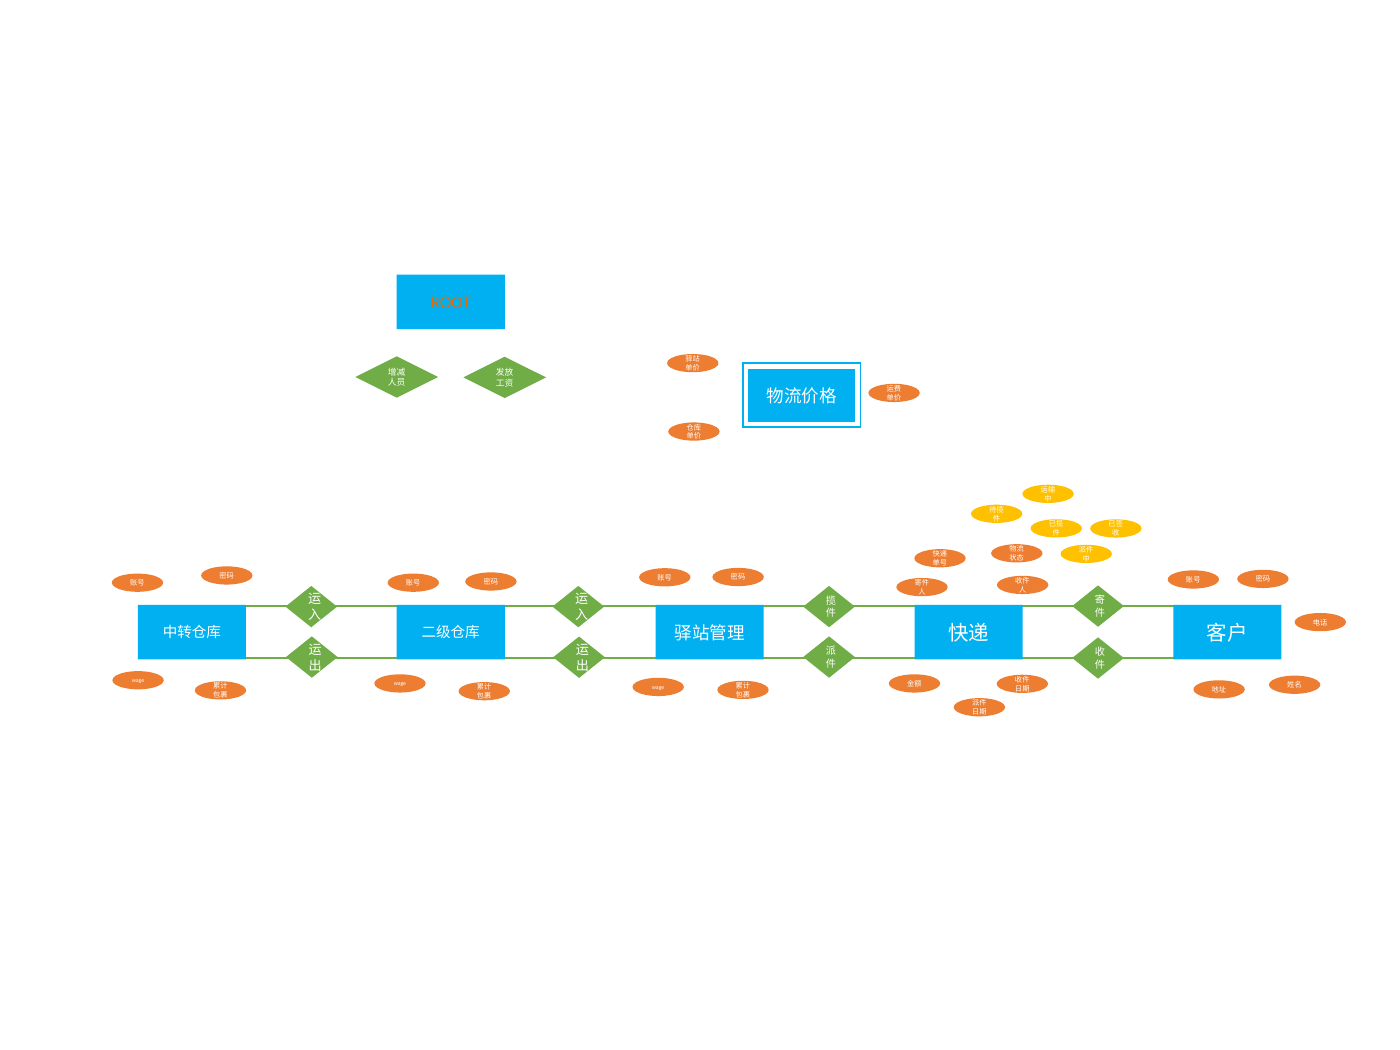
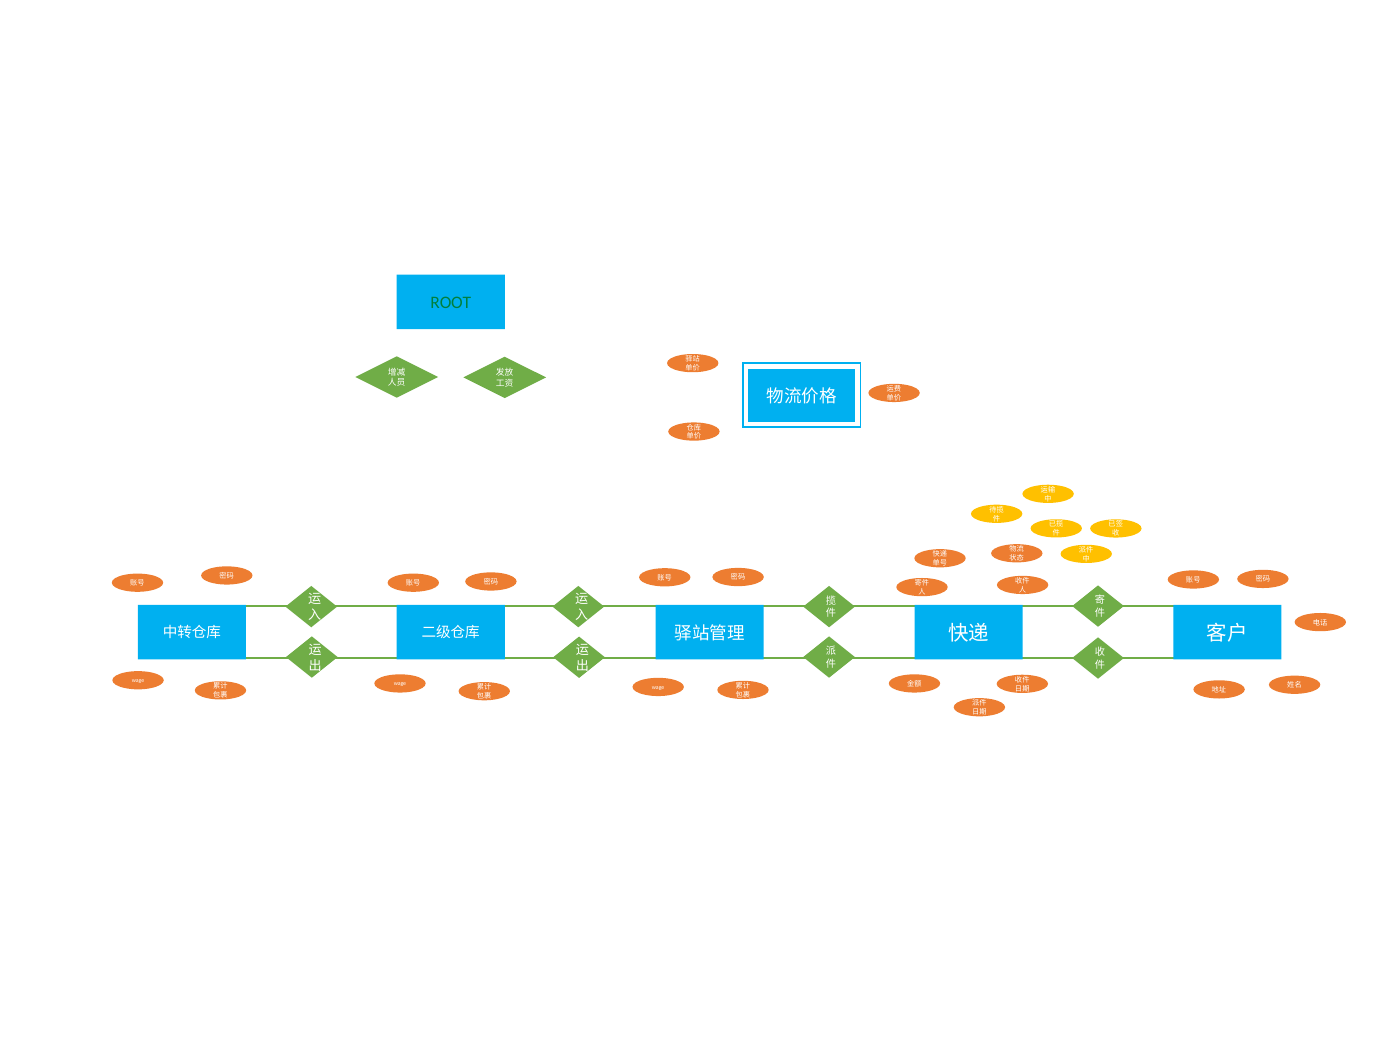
ROOT colour: orange -> green
